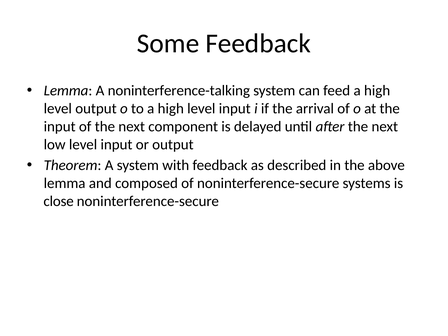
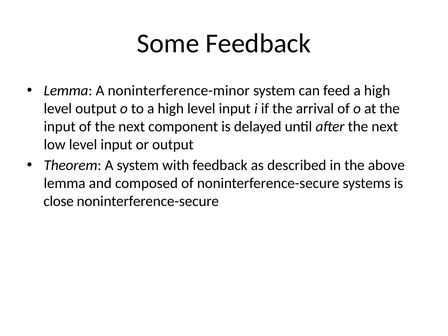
noninterference-talking: noninterference-talking -> noninterference-minor
